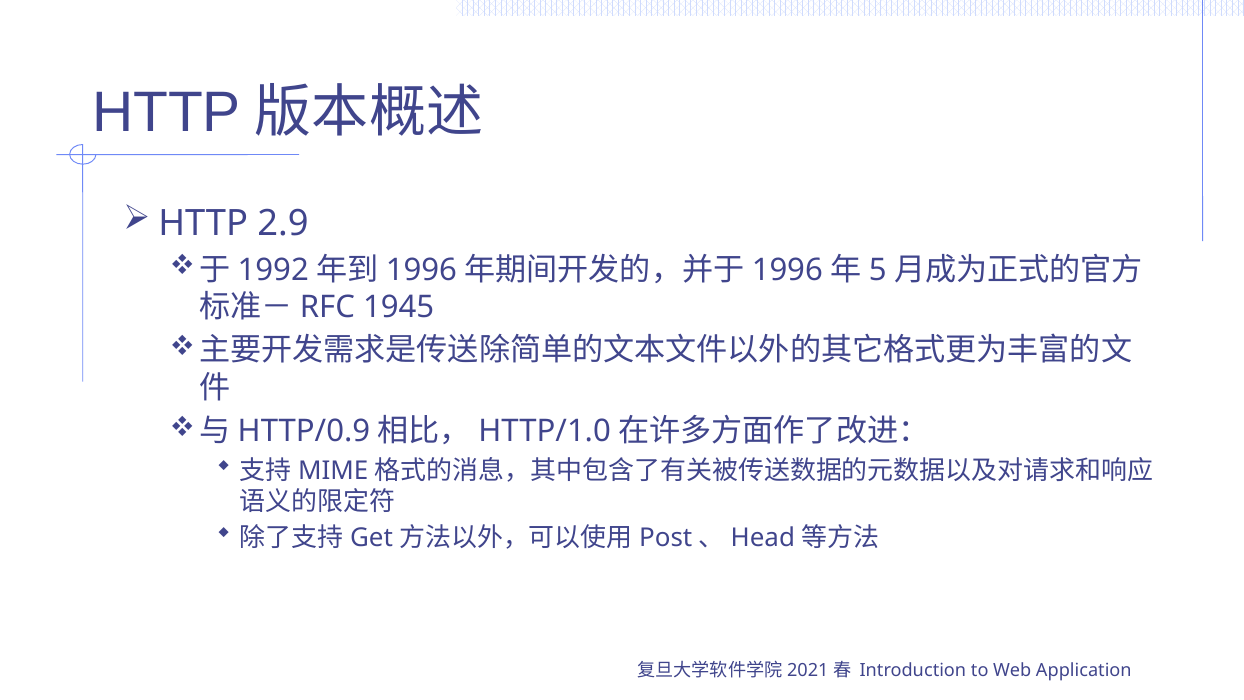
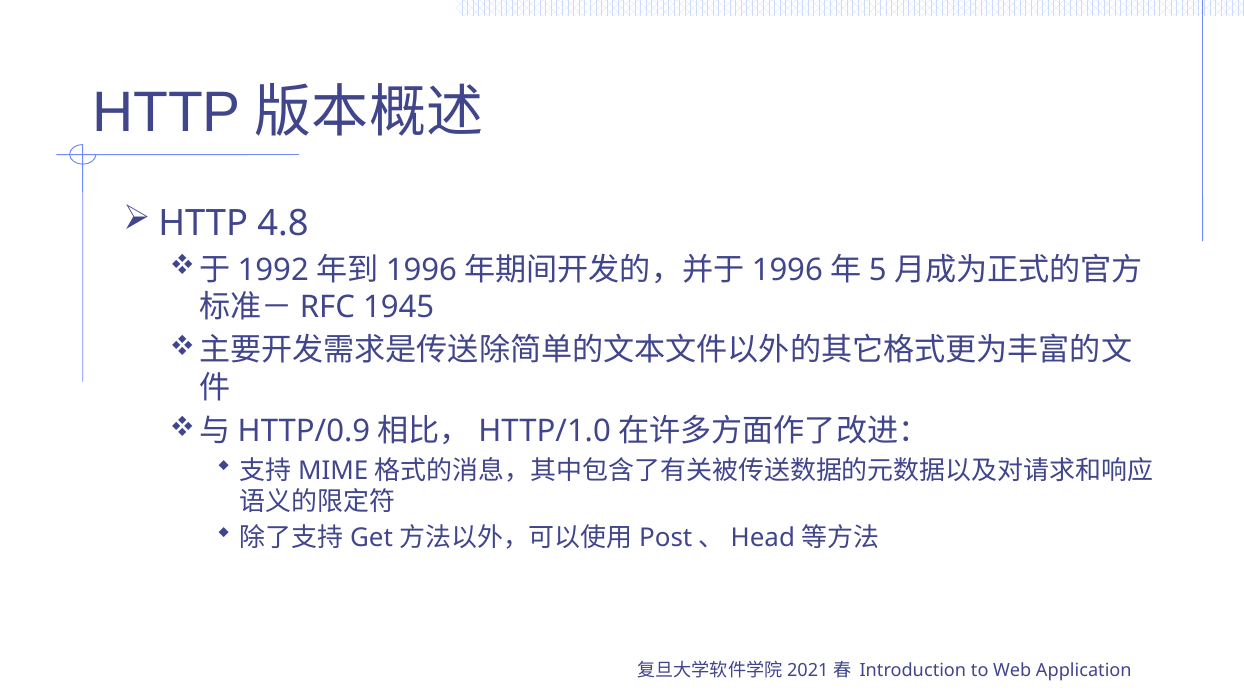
2.9: 2.9 -> 4.8
